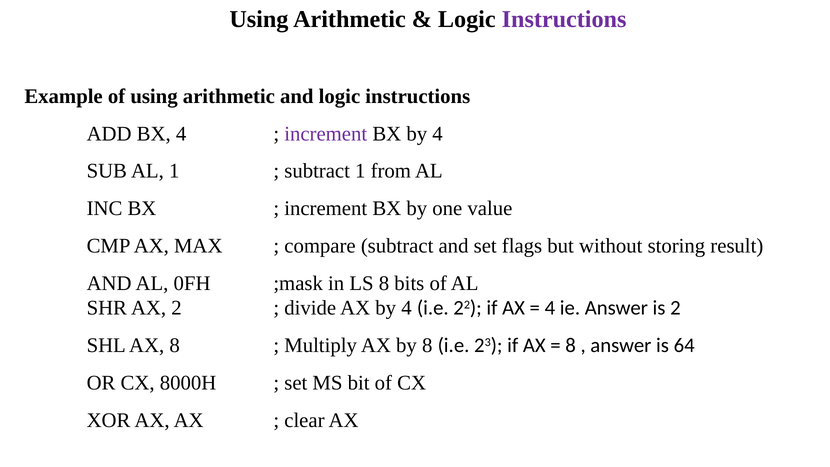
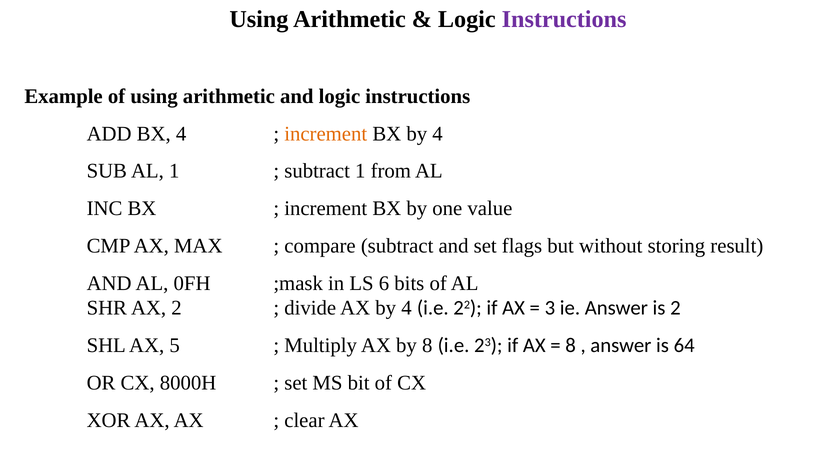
increment at (326, 134) colour: purple -> orange
LS 8: 8 -> 6
4 at (550, 308): 4 -> 3
AX 8: 8 -> 5
